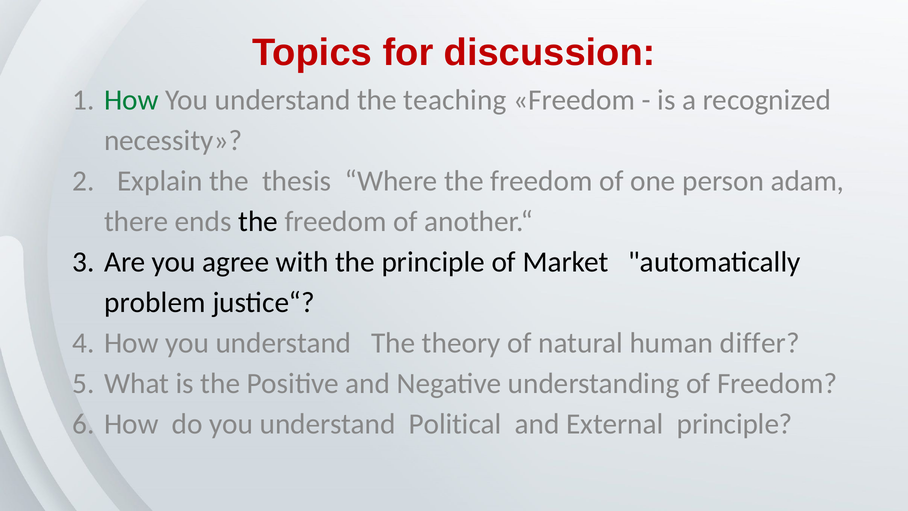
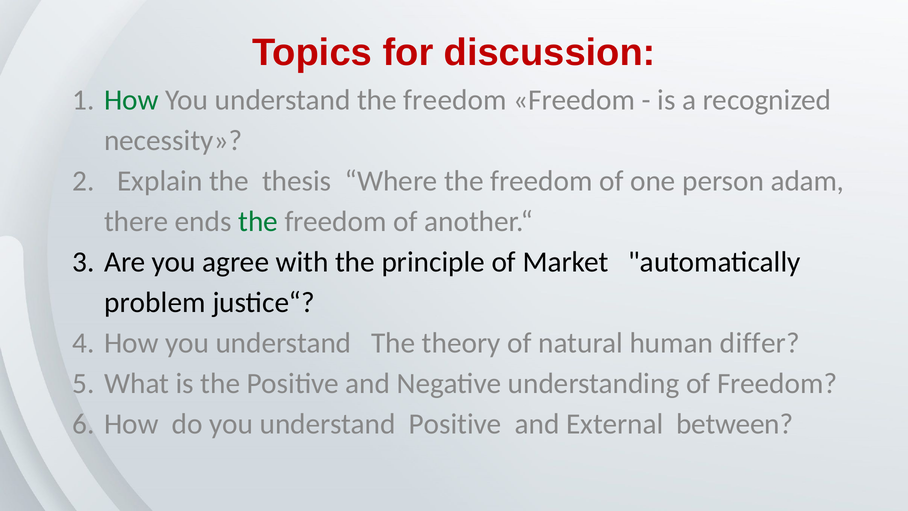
understand the teaching: teaching -> freedom
the at (258, 222) colour: black -> green
understand Political: Political -> Positive
External principle: principle -> between
